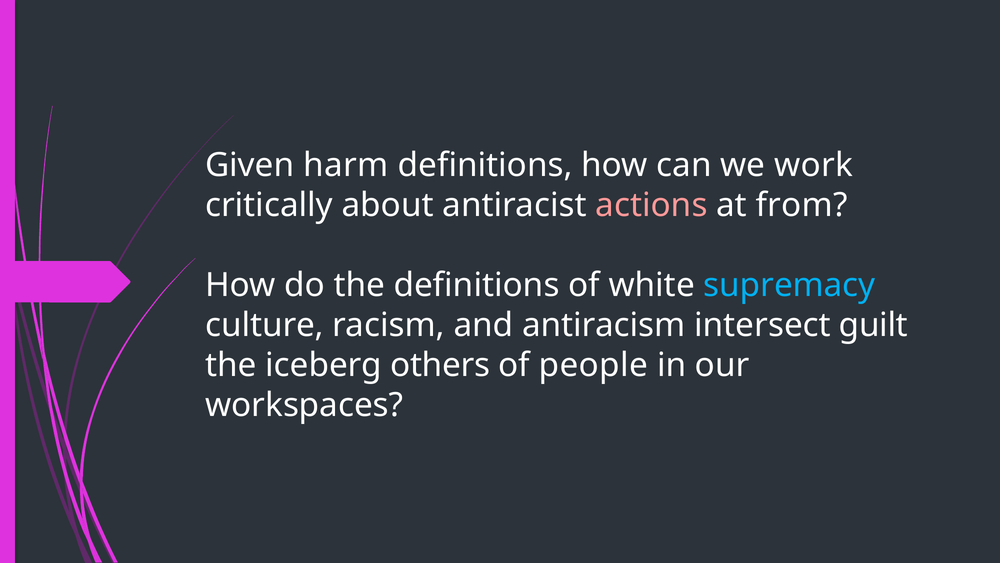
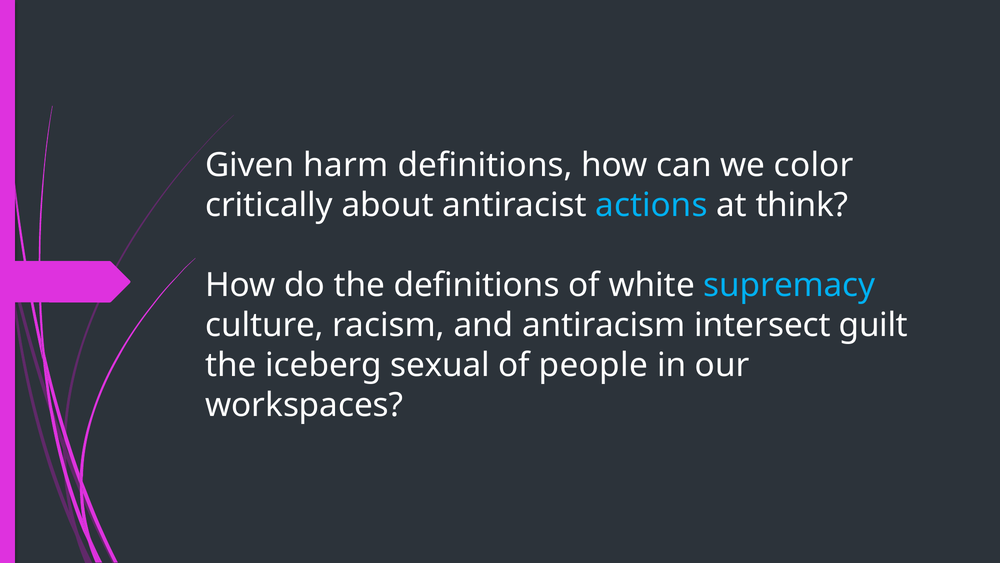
work: work -> color
actions colour: pink -> light blue
from: from -> think
others: others -> sexual
